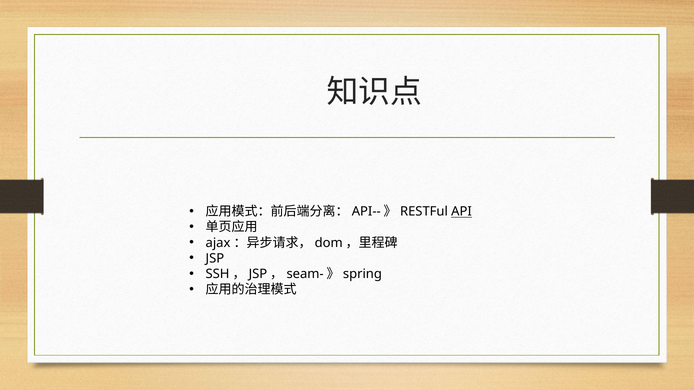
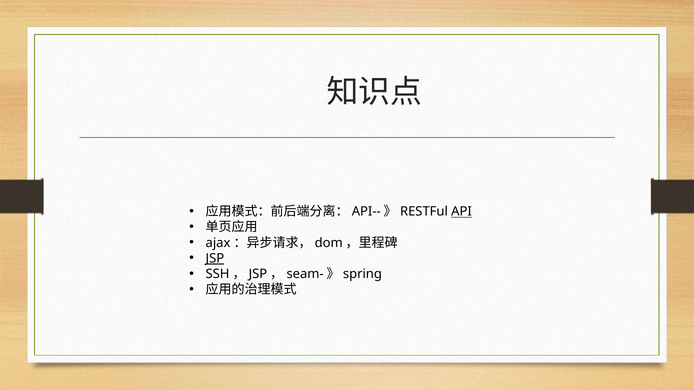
JSP underline: none -> present
